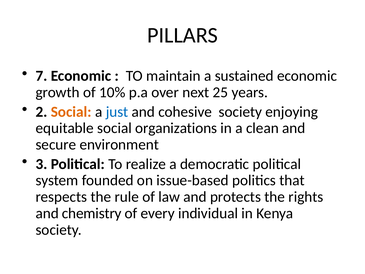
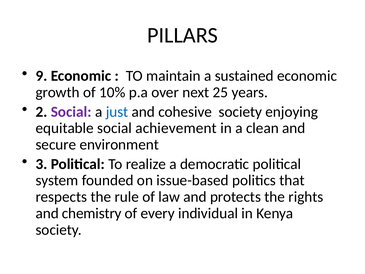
7: 7 -> 9
Social at (71, 112) colour: orange -> purple
organizations: organizations -> achievement
